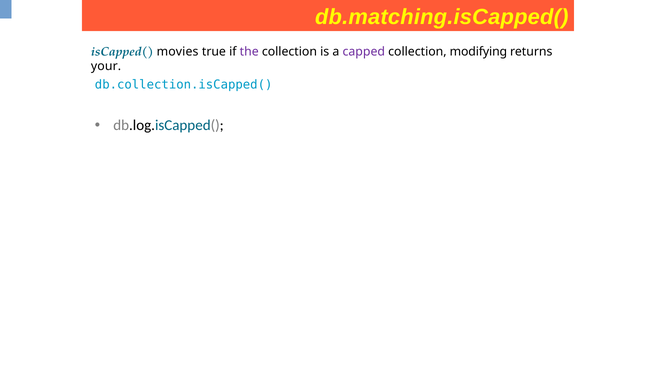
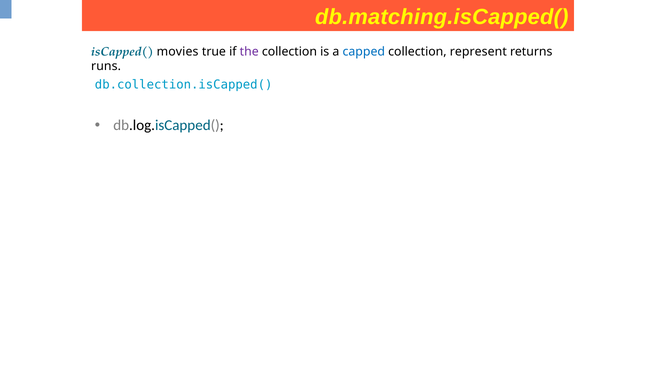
capped colour: purple -> blue
modifying: modifying -> represent
your: your -> runs
